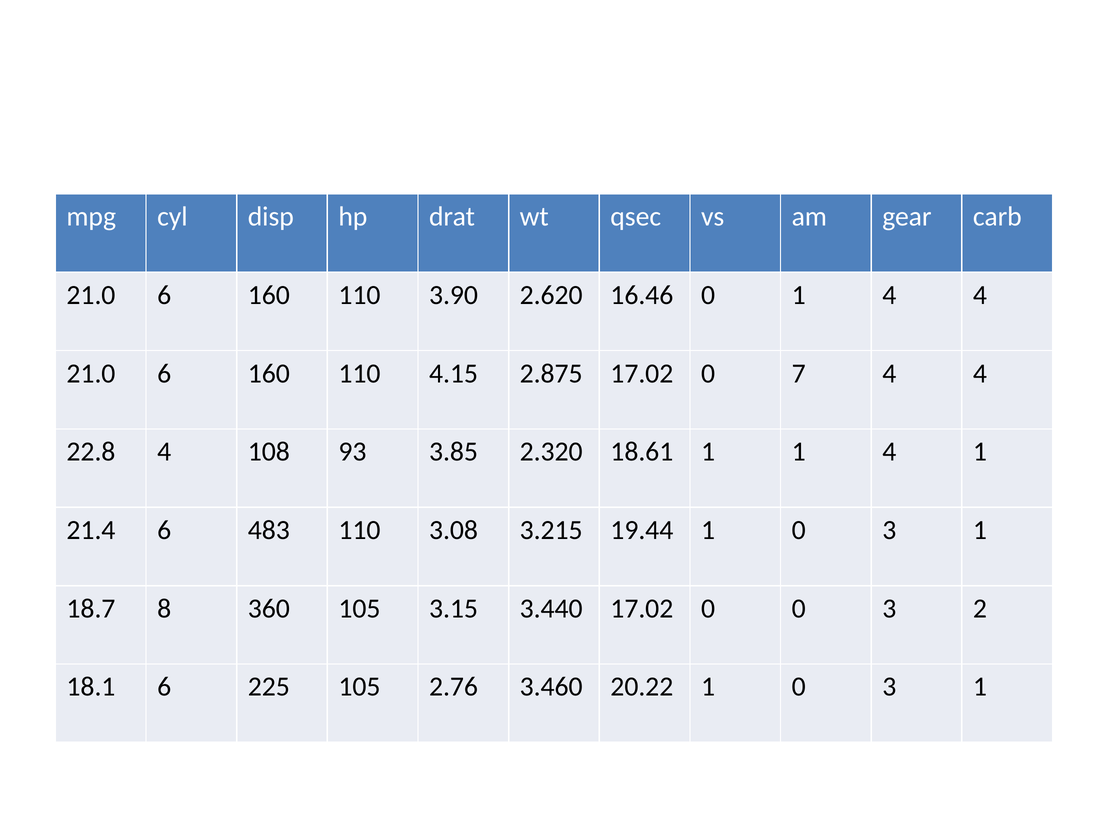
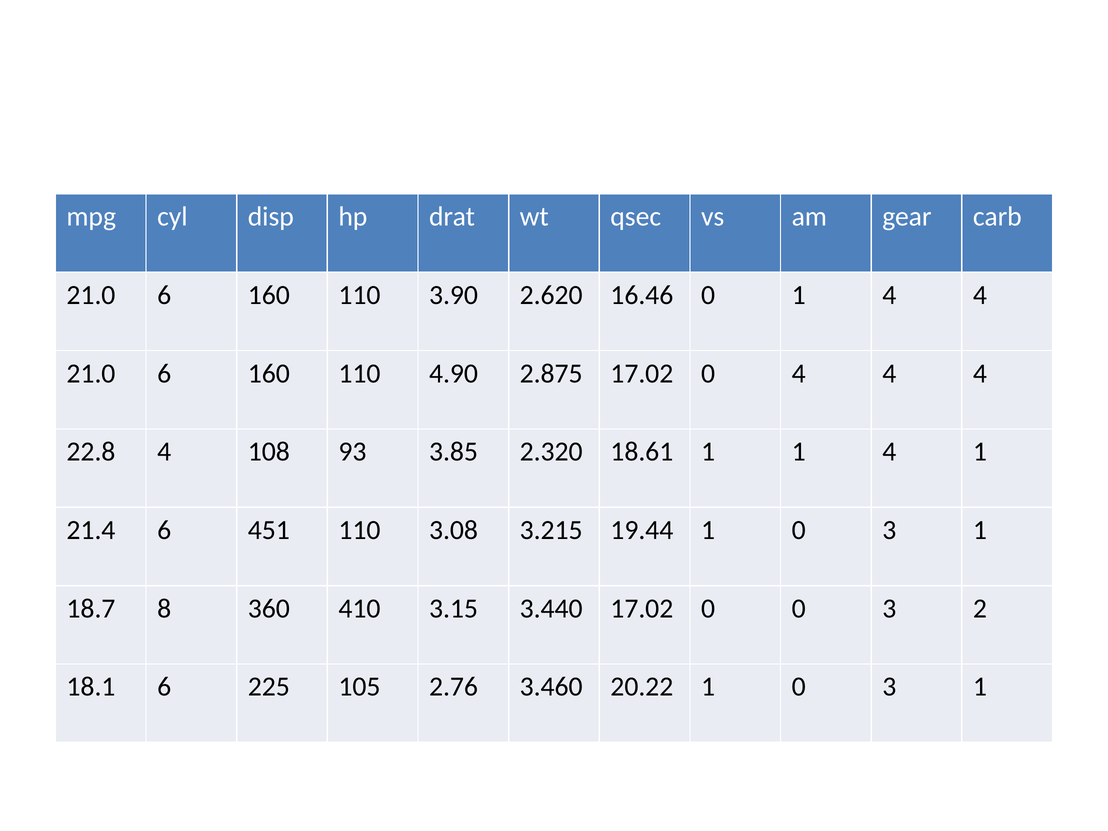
4.15: 4.15 -> 4.90
0 7: 7 -> 4
483: 483 -> 451
360 105: 105 -> 410
